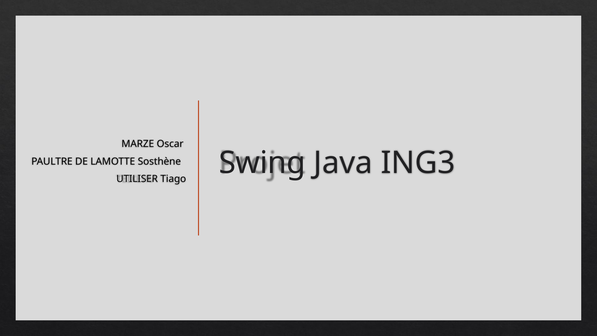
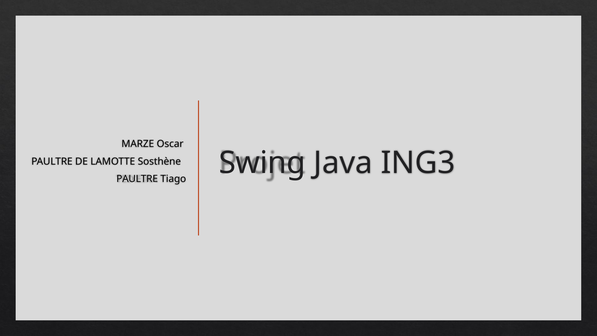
UTILISER at (137, 179): UTILISER -> PAULTRE
